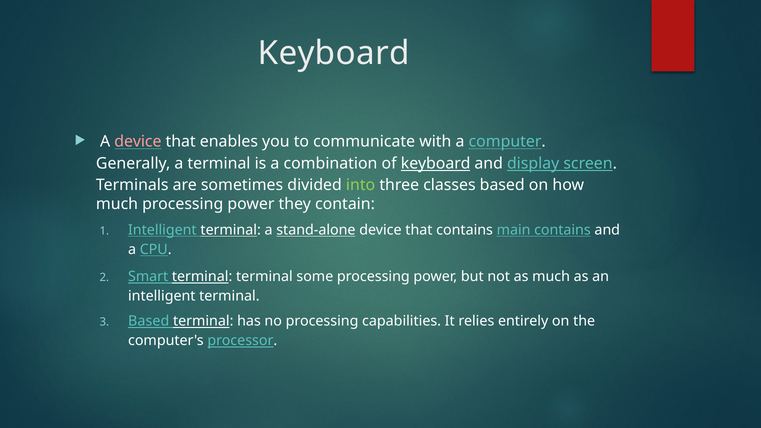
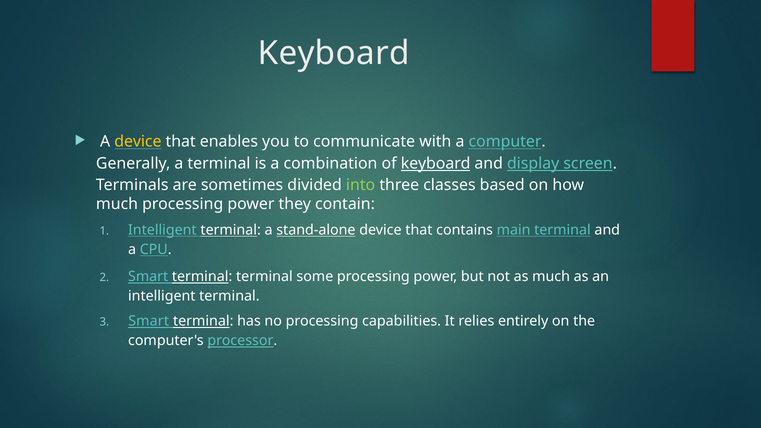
device at (138, 142) colour: pink -> yellow
main contains: contains -> terminal
Based at (149, 321): Based -> Smart
